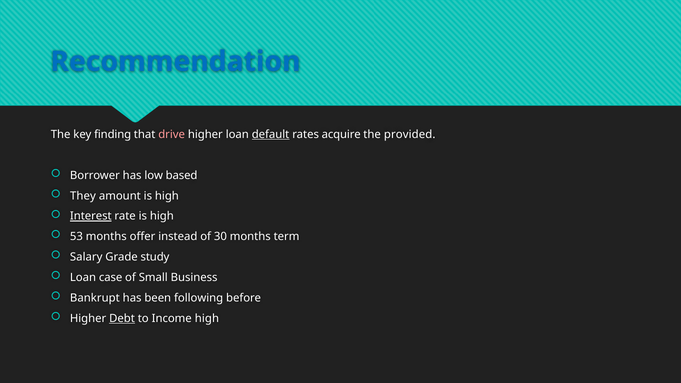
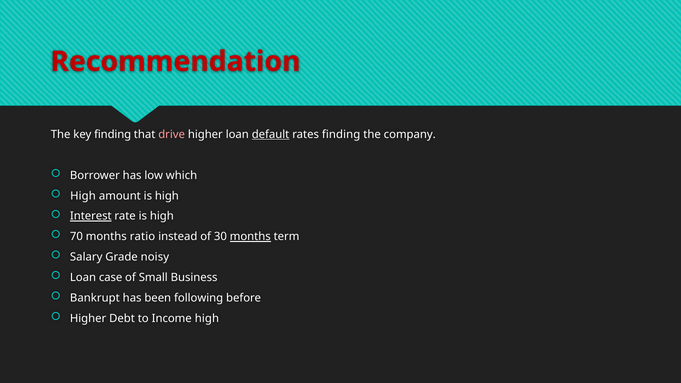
Recommendation colour: blue -> red
rates acquire: acquire -> finding
provided: provided -> company
based: based -> which
They at (83, 196): They -> High
53: 53 -> 70
offer: offer -> ratio
months at (250, 237) underline: none -> present
study: study -> noisy
Debt underline: present -> none
